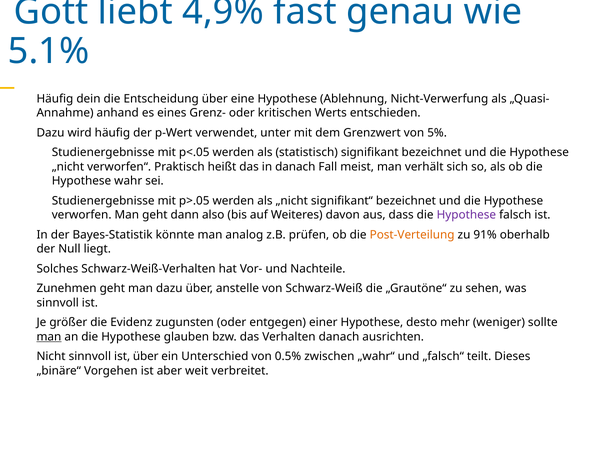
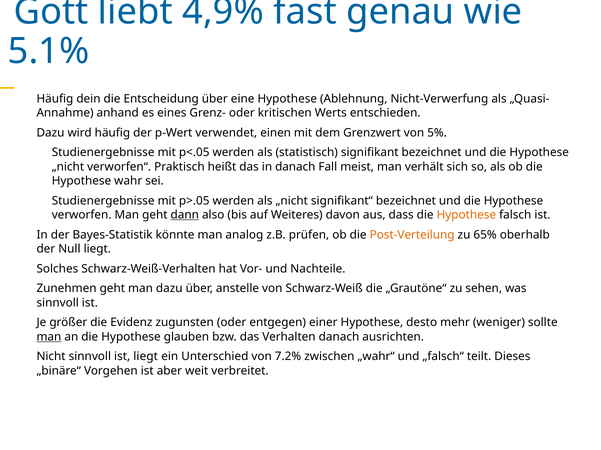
unter: unter -> einen
dann underline: none -> present
Hypothese at (466, 215) colour: purple -> orange
91%: 91% -> 65%
ist über: über -> liegt
0.5%: 0.5% -> 7.2%
